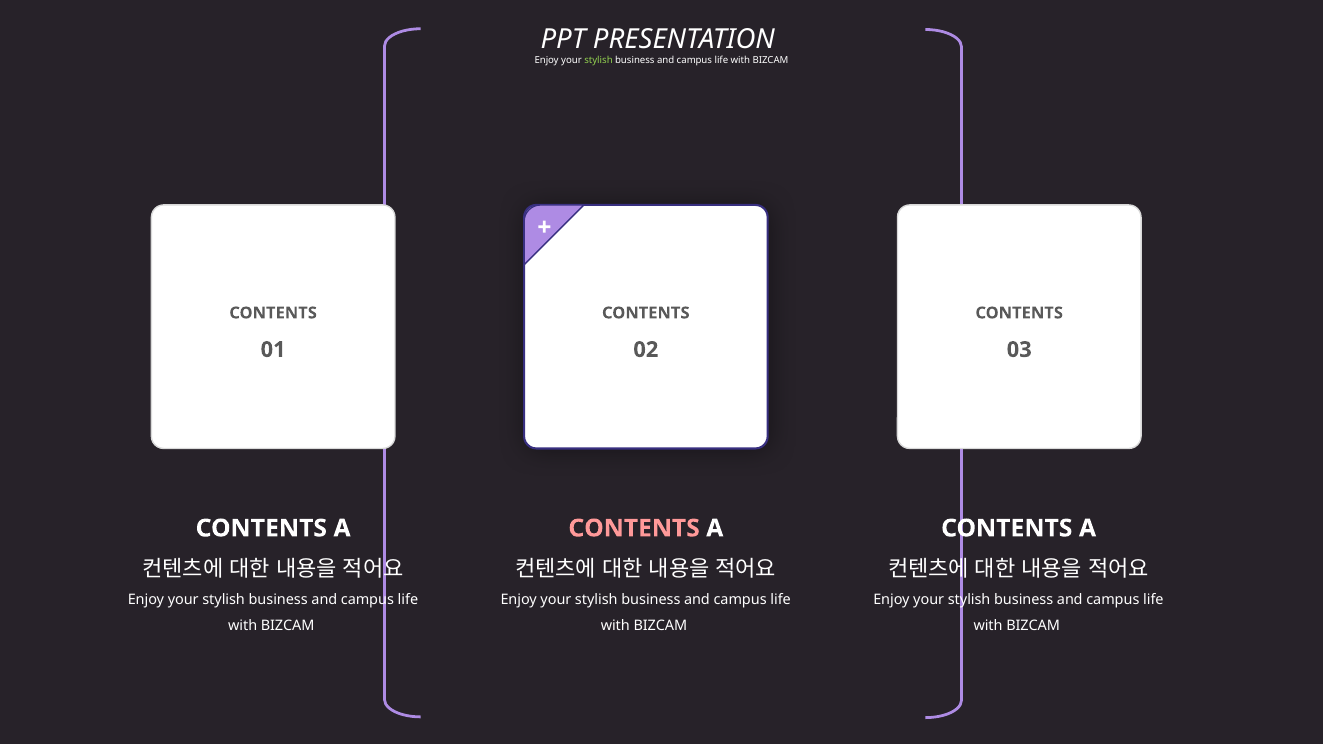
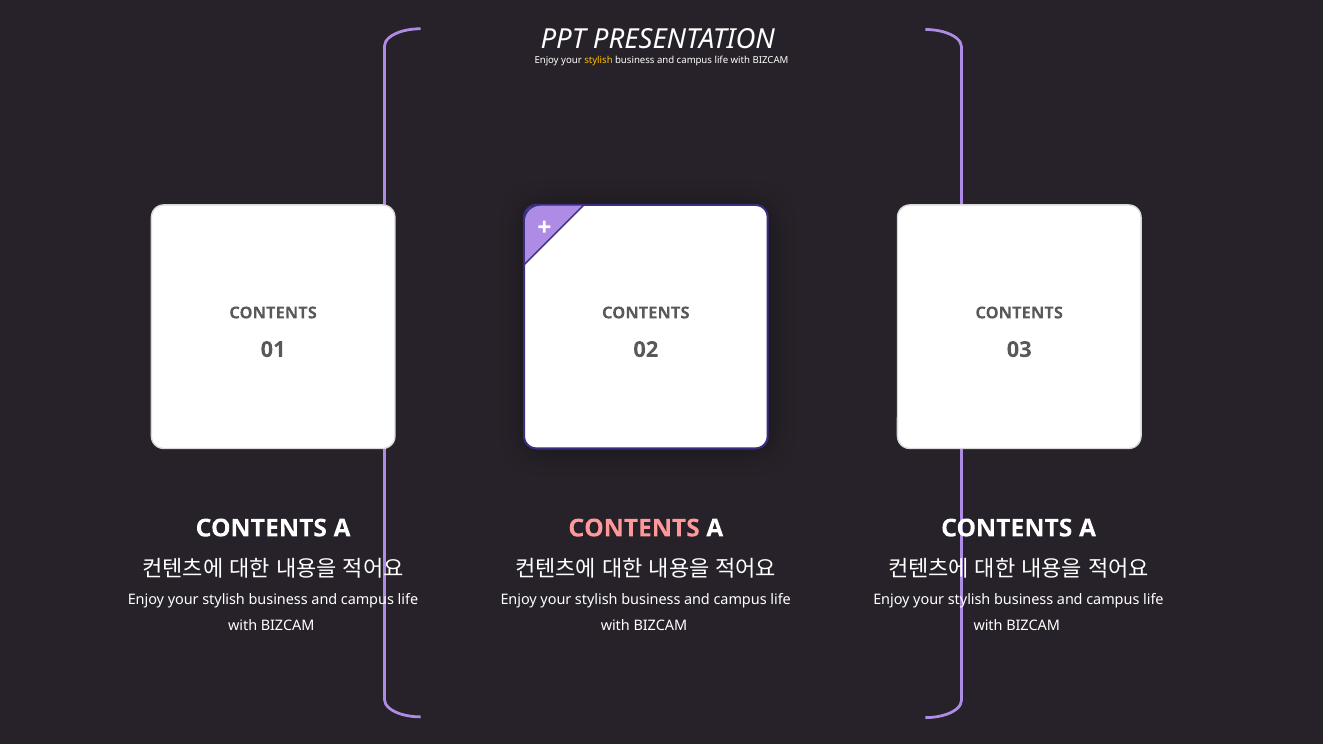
stylish at (599, 60) colour: light green -> yellow
